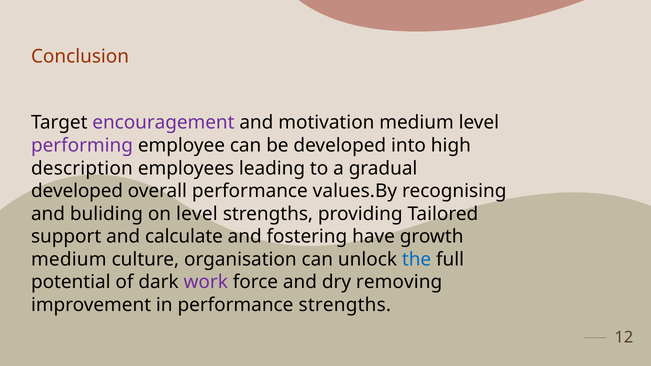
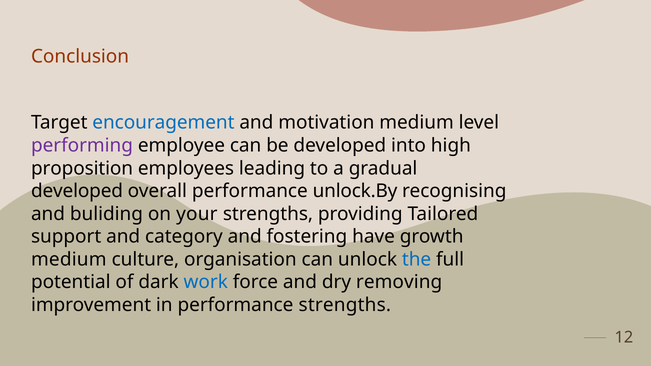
encouragement colour: purple -> blue
description: description -> proposition
values.By: values.By -> unlock.By
on level: level -> your
calculate: calculate -> category
work colour: purple -> blue
